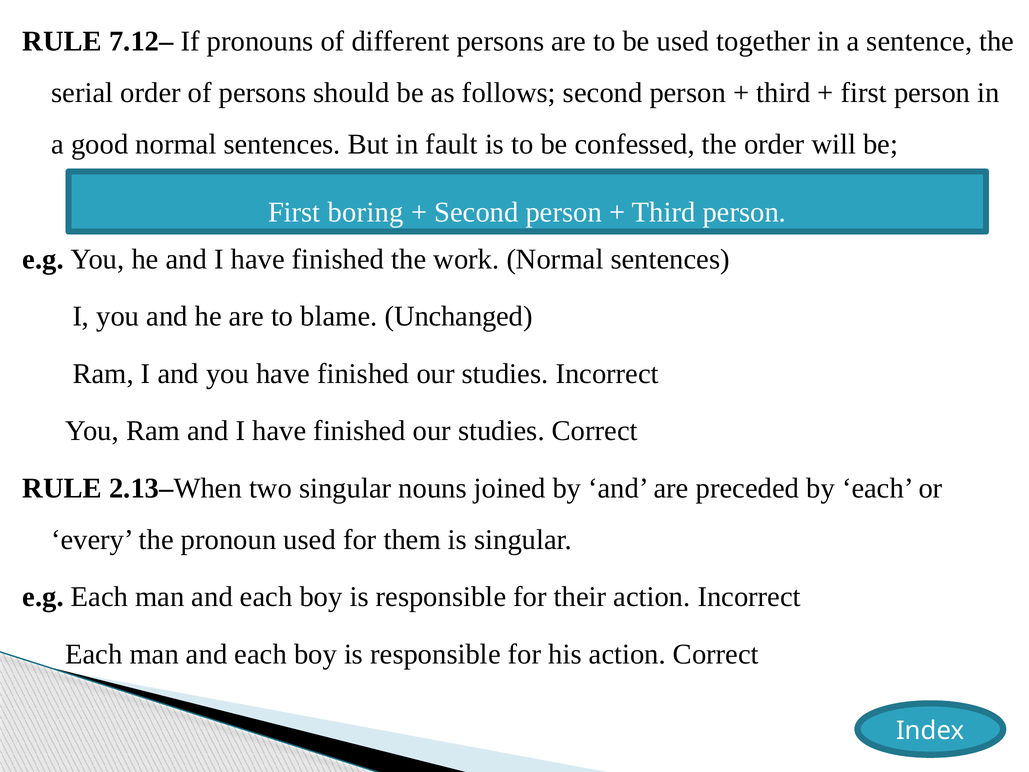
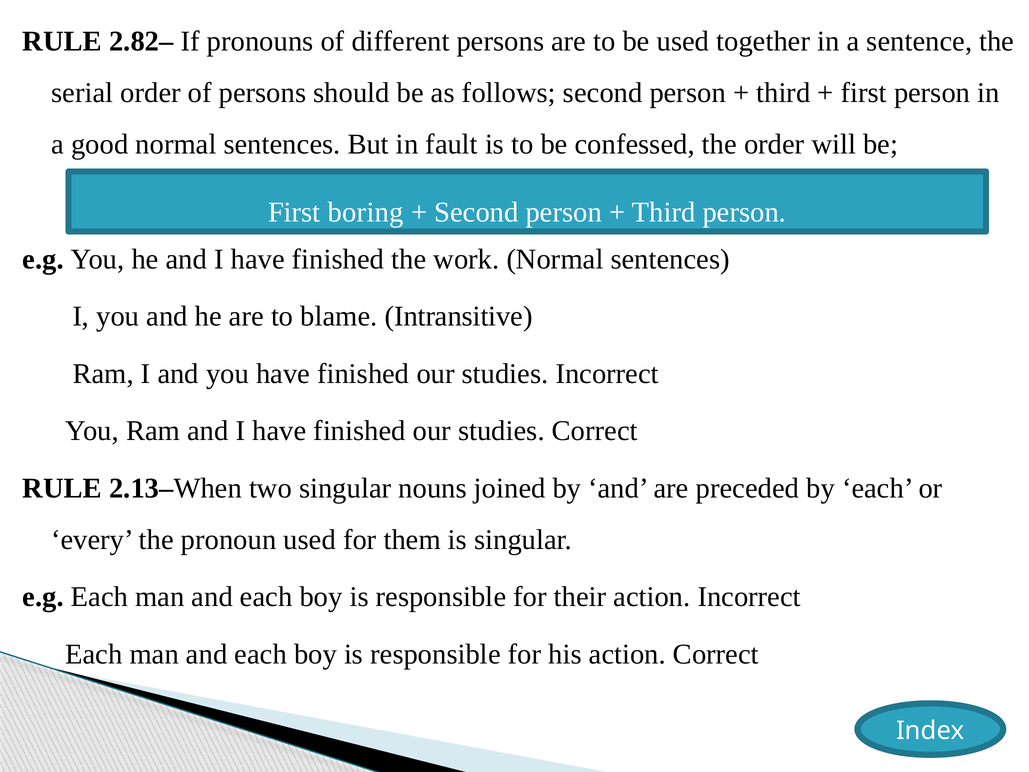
7.12–: 7.12– -> 2.82–
Unchanged: Unchanged -> Intransitive
